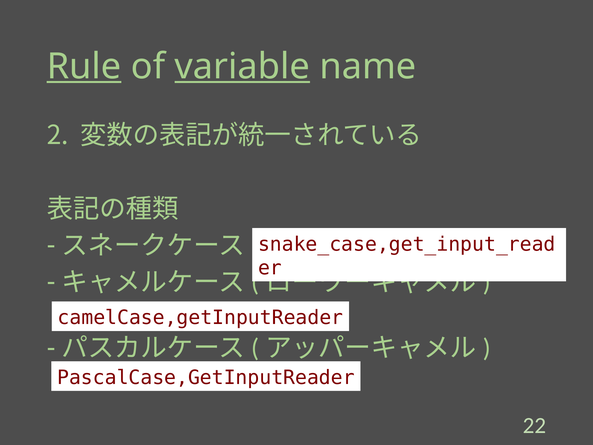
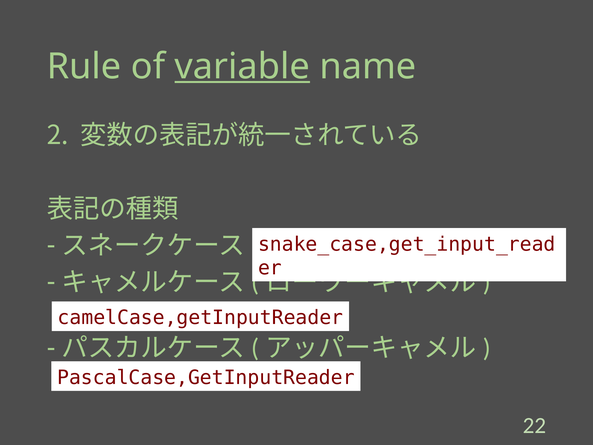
Rule underline: present -> none
